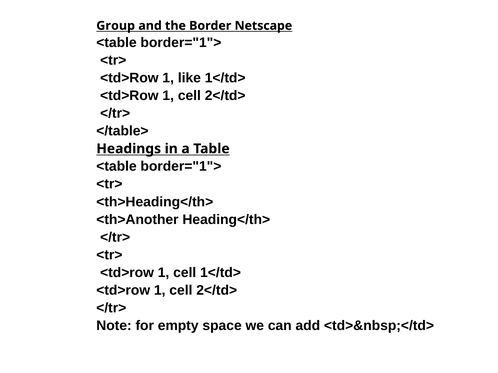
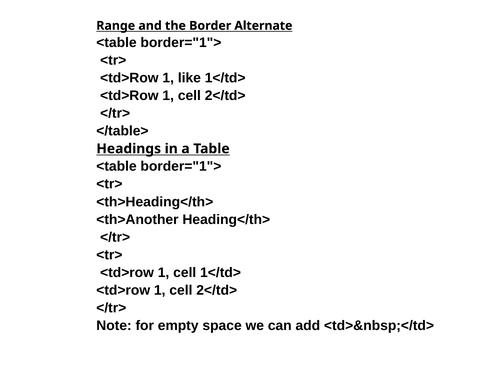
Group: Group -> Range
Netscape: Netscape -> Alternate
